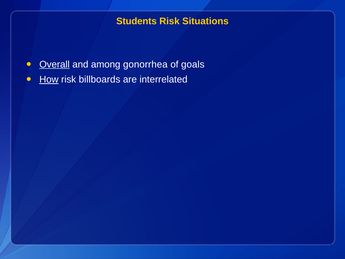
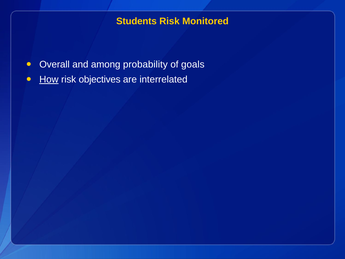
Situations: Situations -> Monitored
Overall underline: present -> none
gonorrhea: gonorrhea -> probability
billboards: billboards -> objectives
